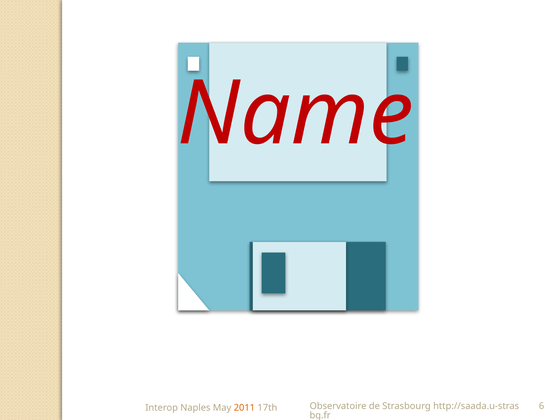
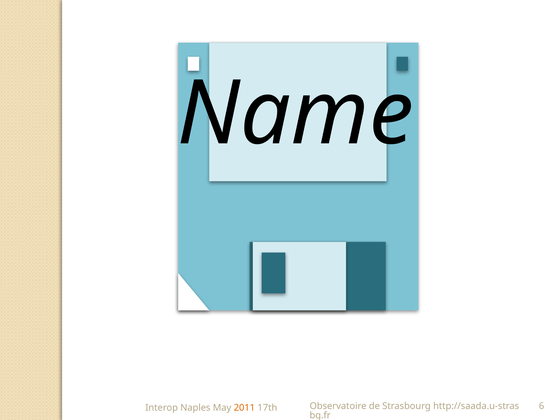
Name colour: red -> black
